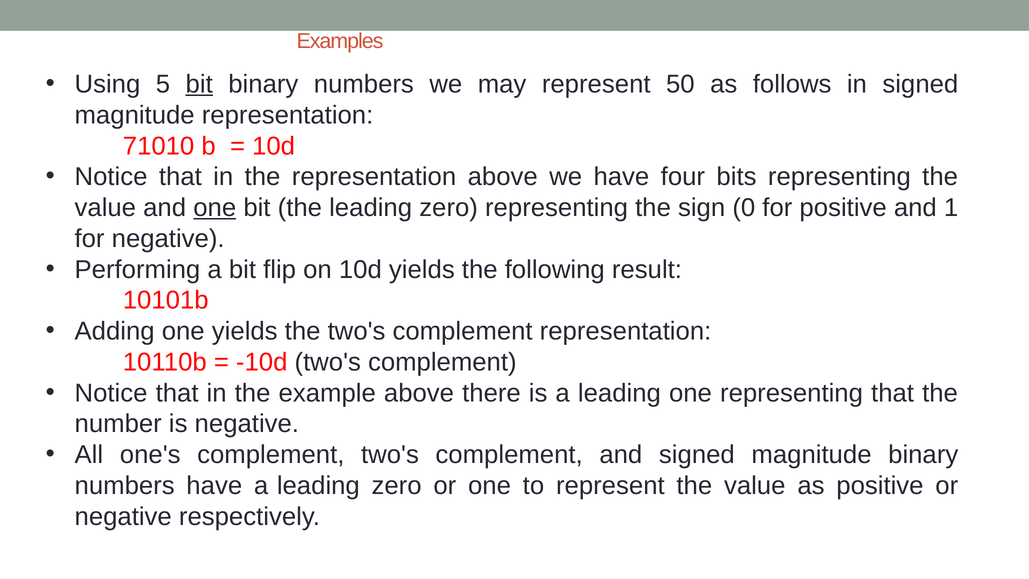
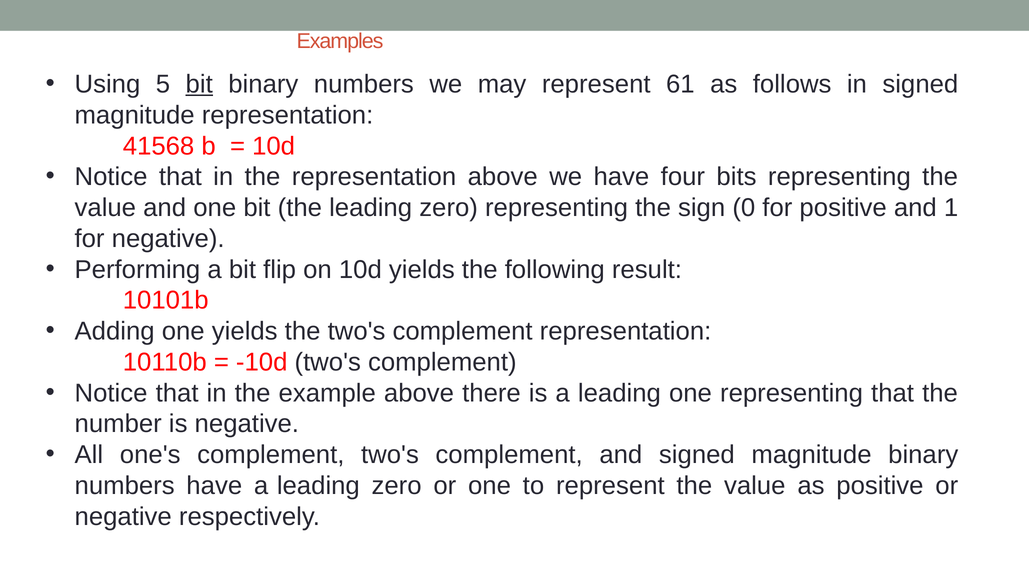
50: 50 -> 61
71010: 71010 -> 41568
one at (215, 208) underline: present -> none
